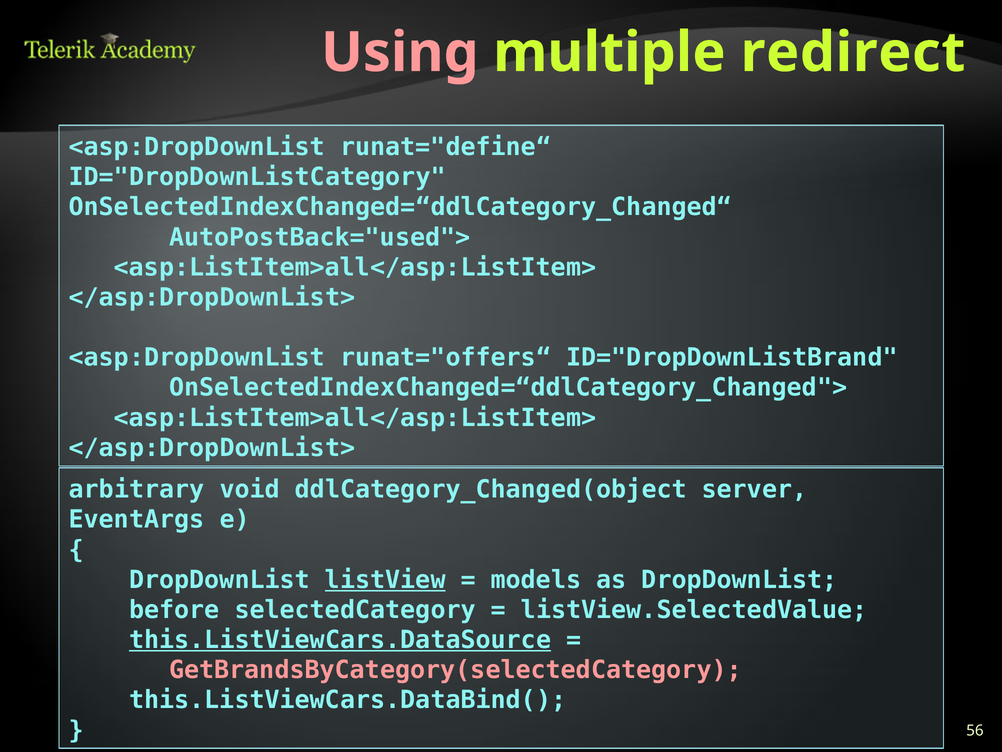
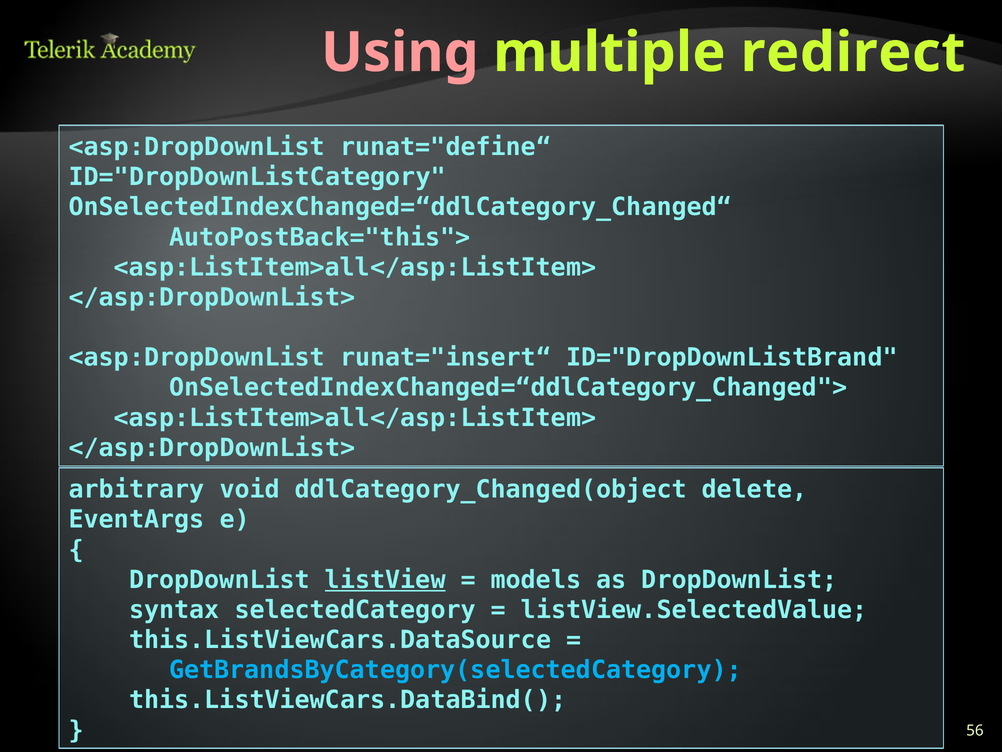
AutoPostBack="used">: AutoPostBack="used"> -> AutoPostBack="this">
runat="offers“: runat="offers“ -> runat="insert“
server: server -> delete
before: before -> syntax
this.ListViewCars.DataSource underline: present -> none
GetBrandsByCategory(selectedCategory colour: pink -> light blue
